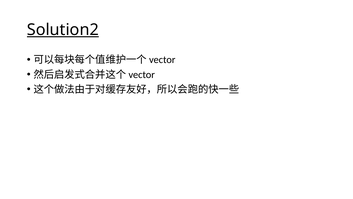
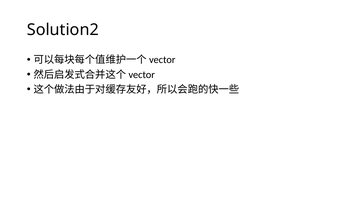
Solution2 underline: present -> none
